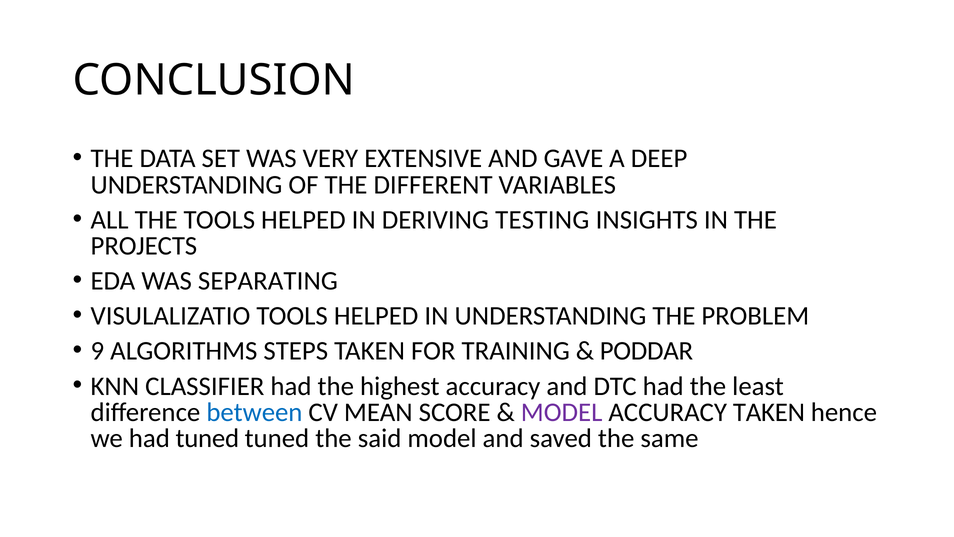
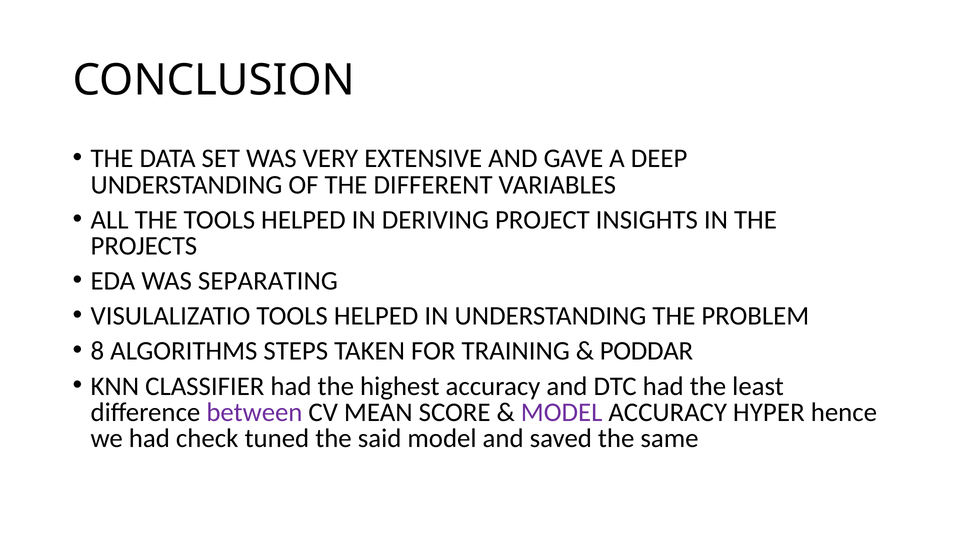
TESTING: TESTING -> PROJECT
9: 9 -> 8
between colour: blue -> purple
ACCURACY TAKEN: TAKEN -> HYPER
had tuned: tuned -> check
